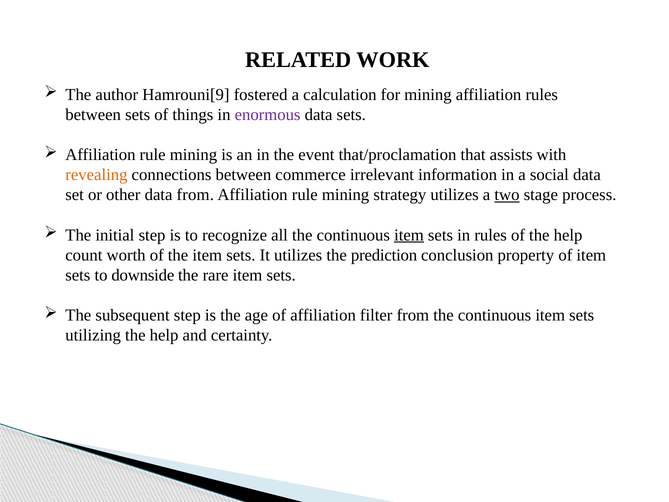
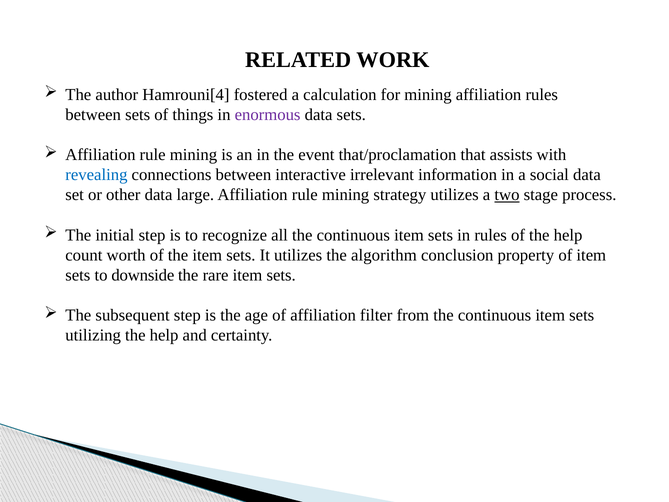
Hamrouni[9: Hamrouni[9 -> Hamrouni[4
revealing colour: orange -> blue
commerce: commerce -> interactive
data from: from -> large
item at (409, 235) underline: present -> none
prediction: prediction -> algorithm
